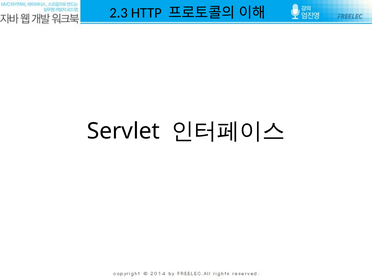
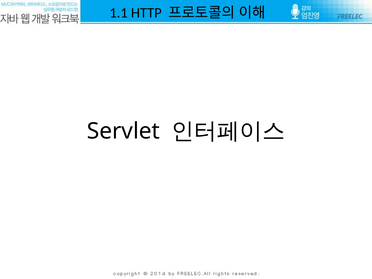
2.3: 2.3 -> 1.1
